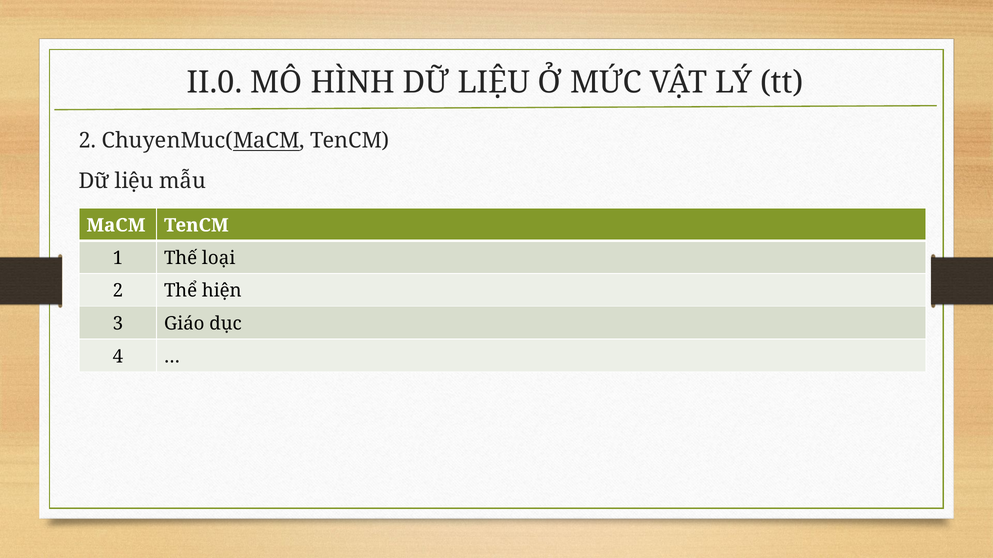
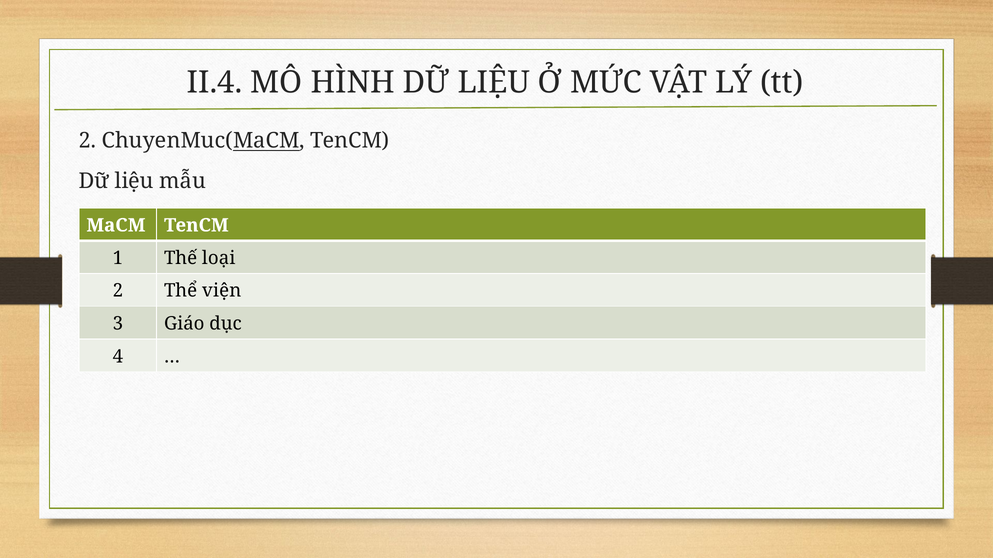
II.0: II.0 -> II.4
hiện: hiện -> viện
